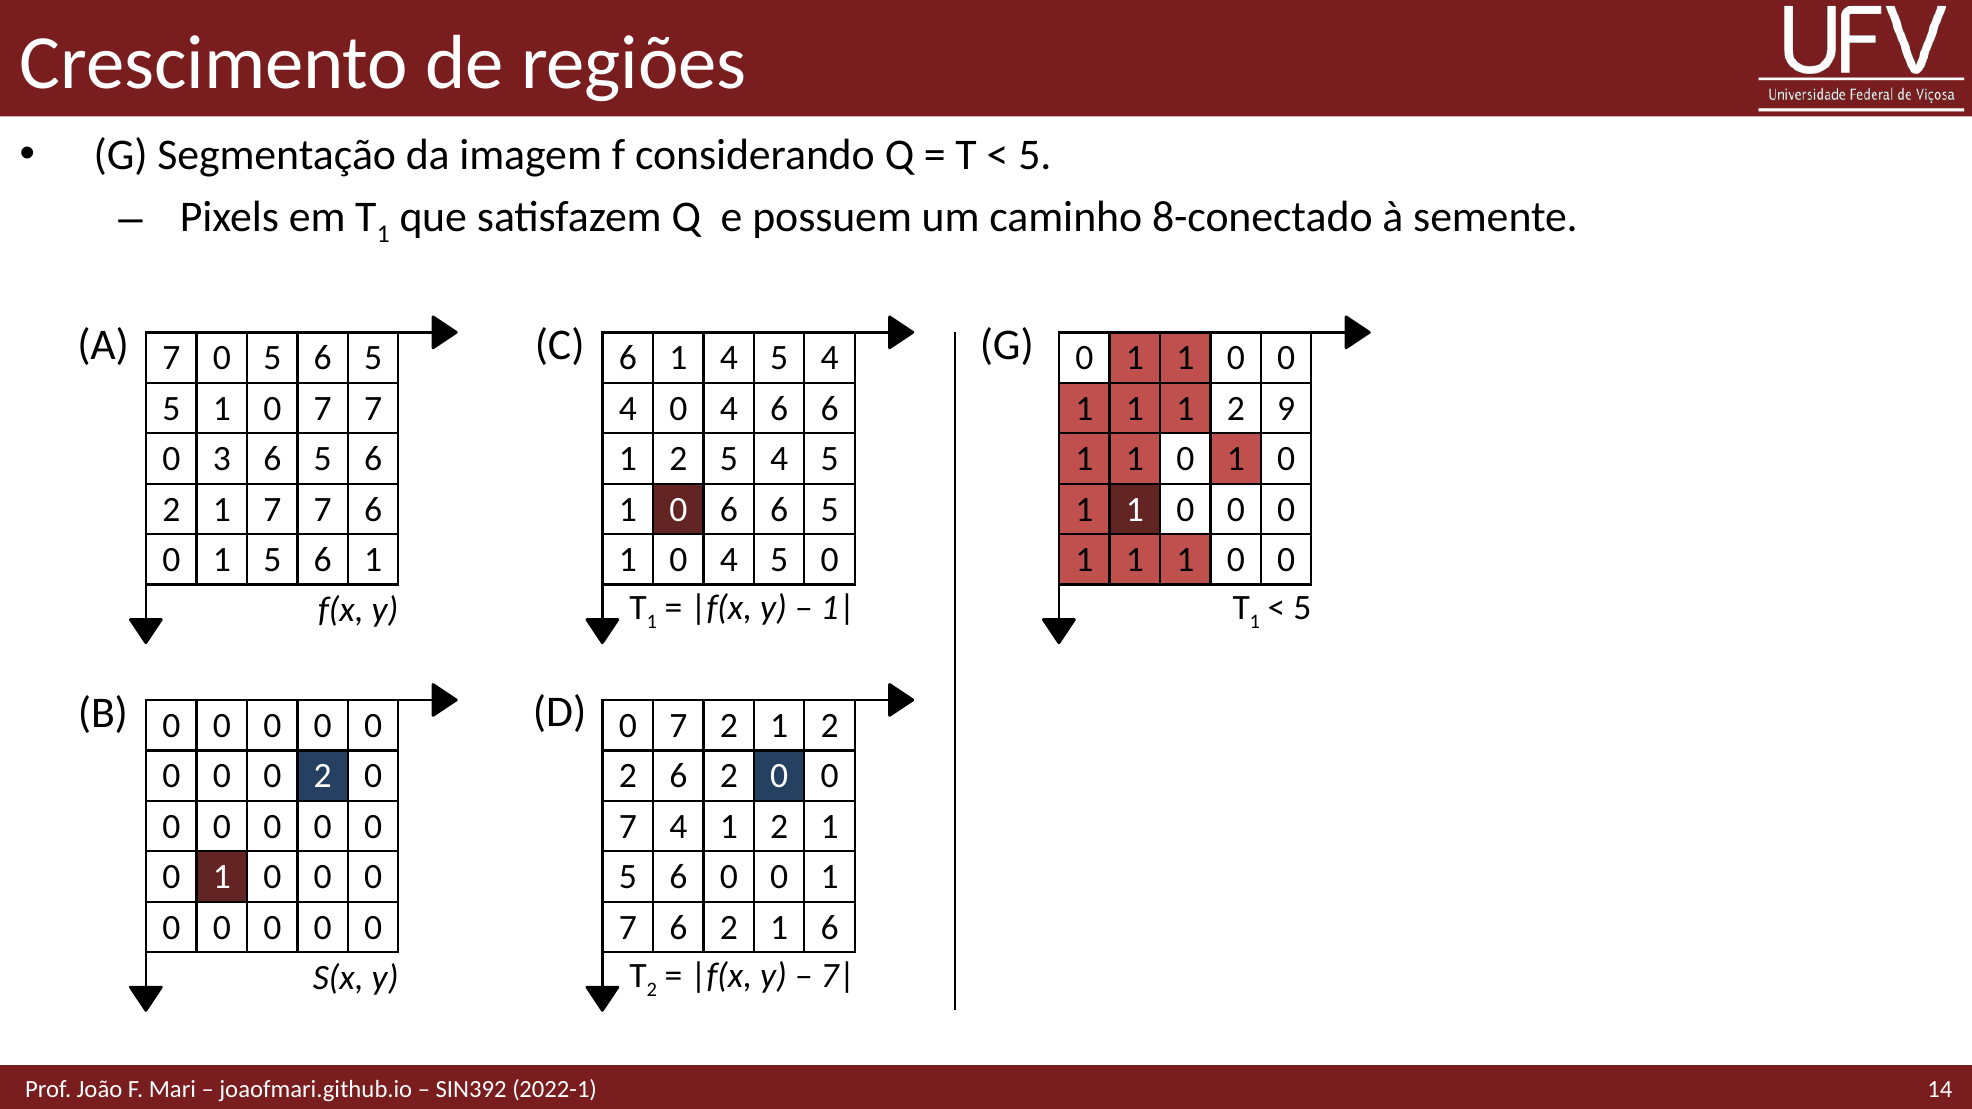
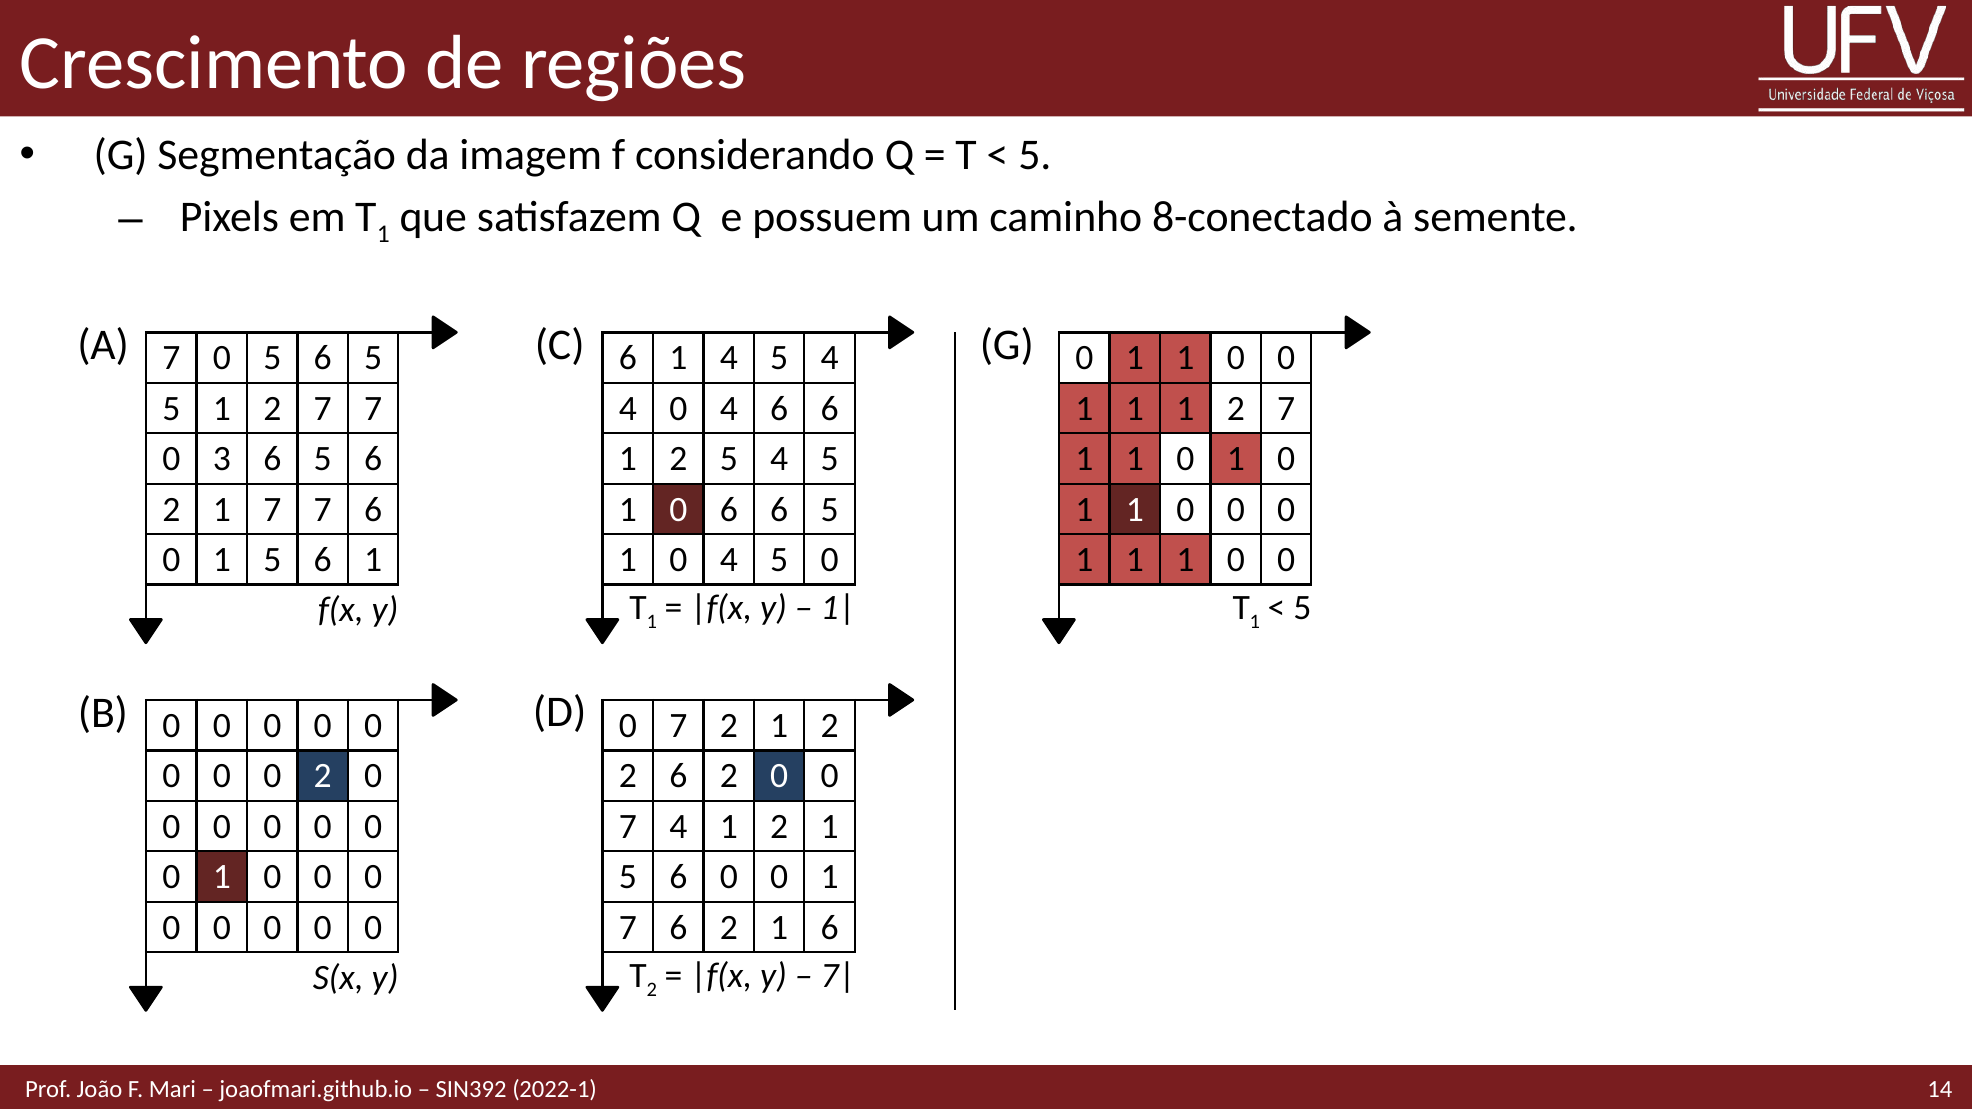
0 at (272, 408): 0 -> 2
1 1 2 9: 9 -> 7
